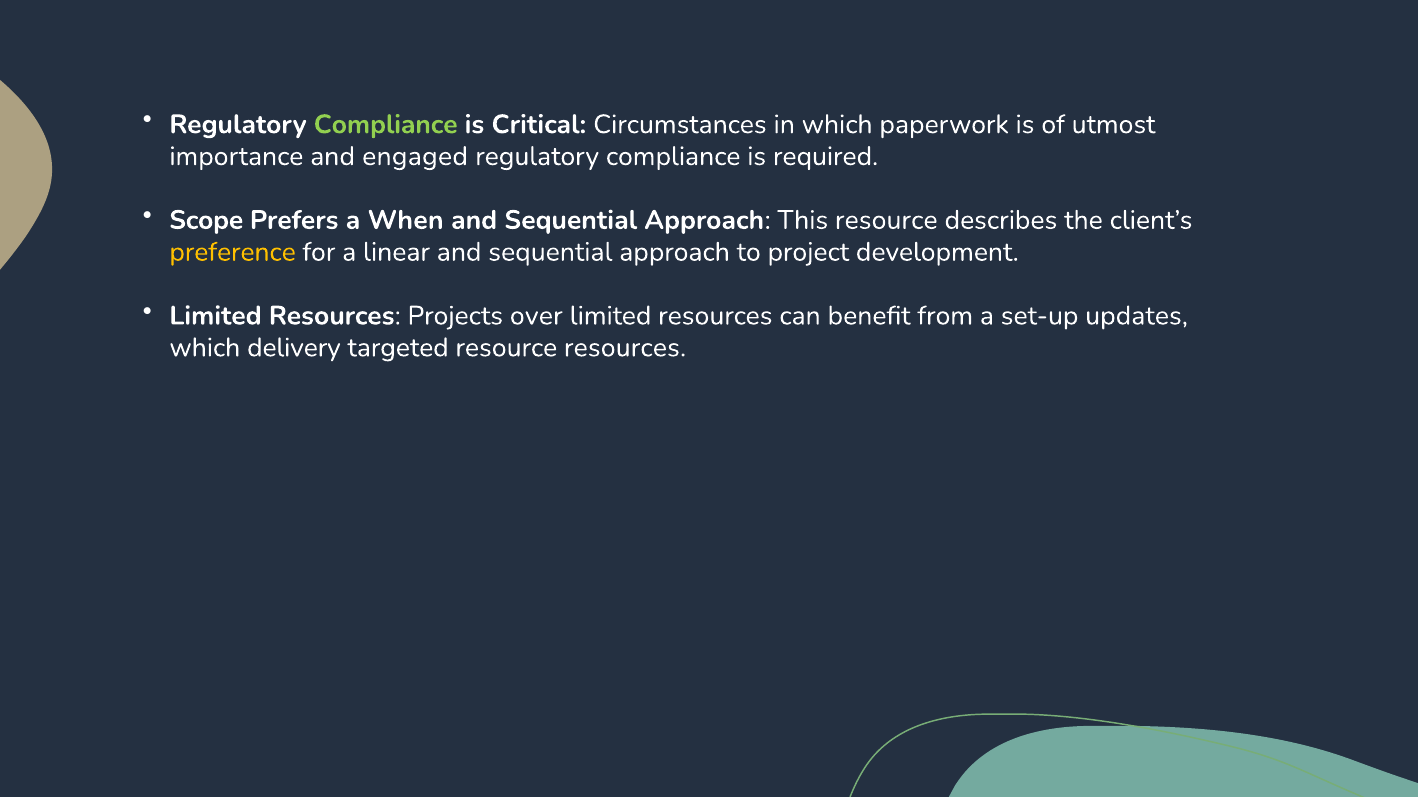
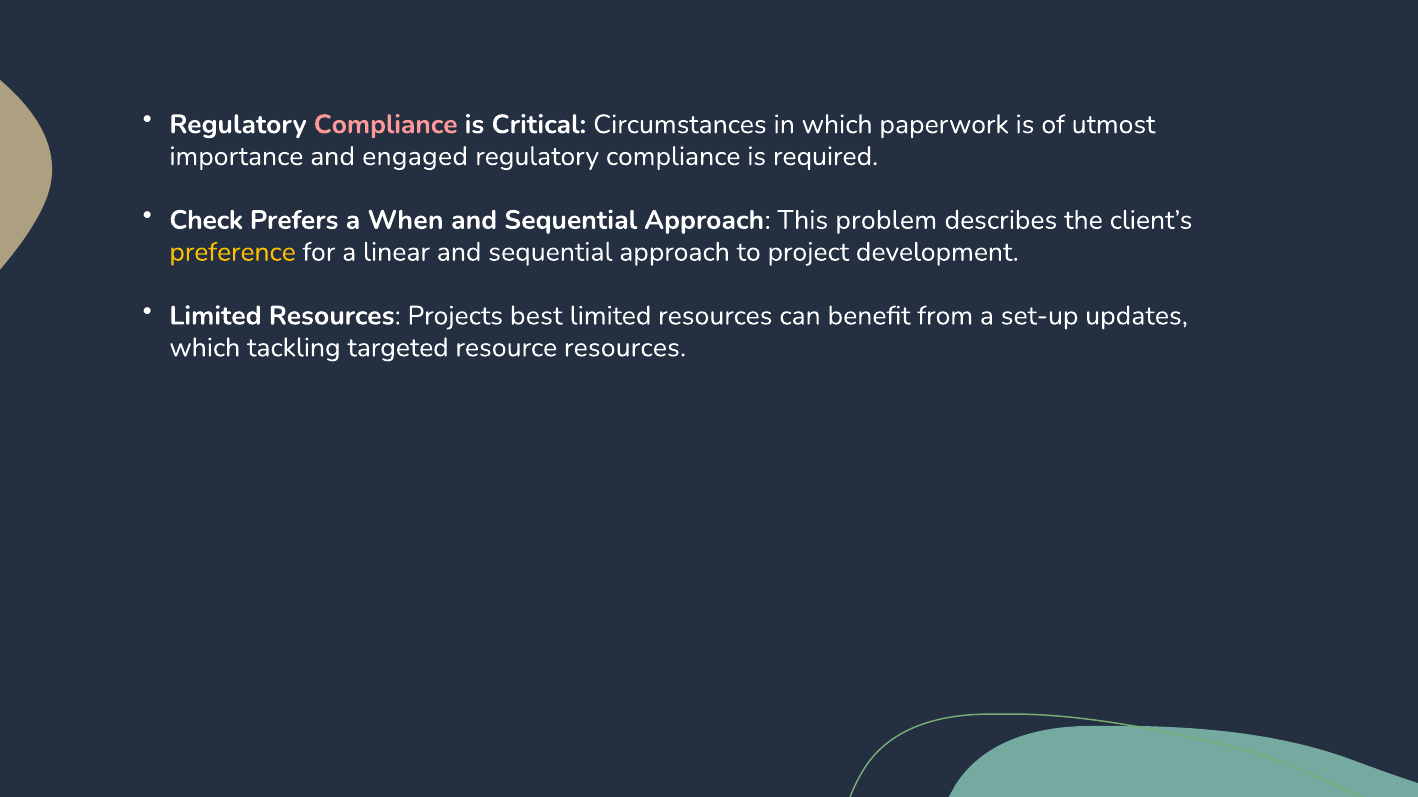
Compliance at (386, 124) colour: light green -> pink
Scope: Scope -> Check
This resource: resource -> problem
over: over -> best
delivery: delivery -> tackling
